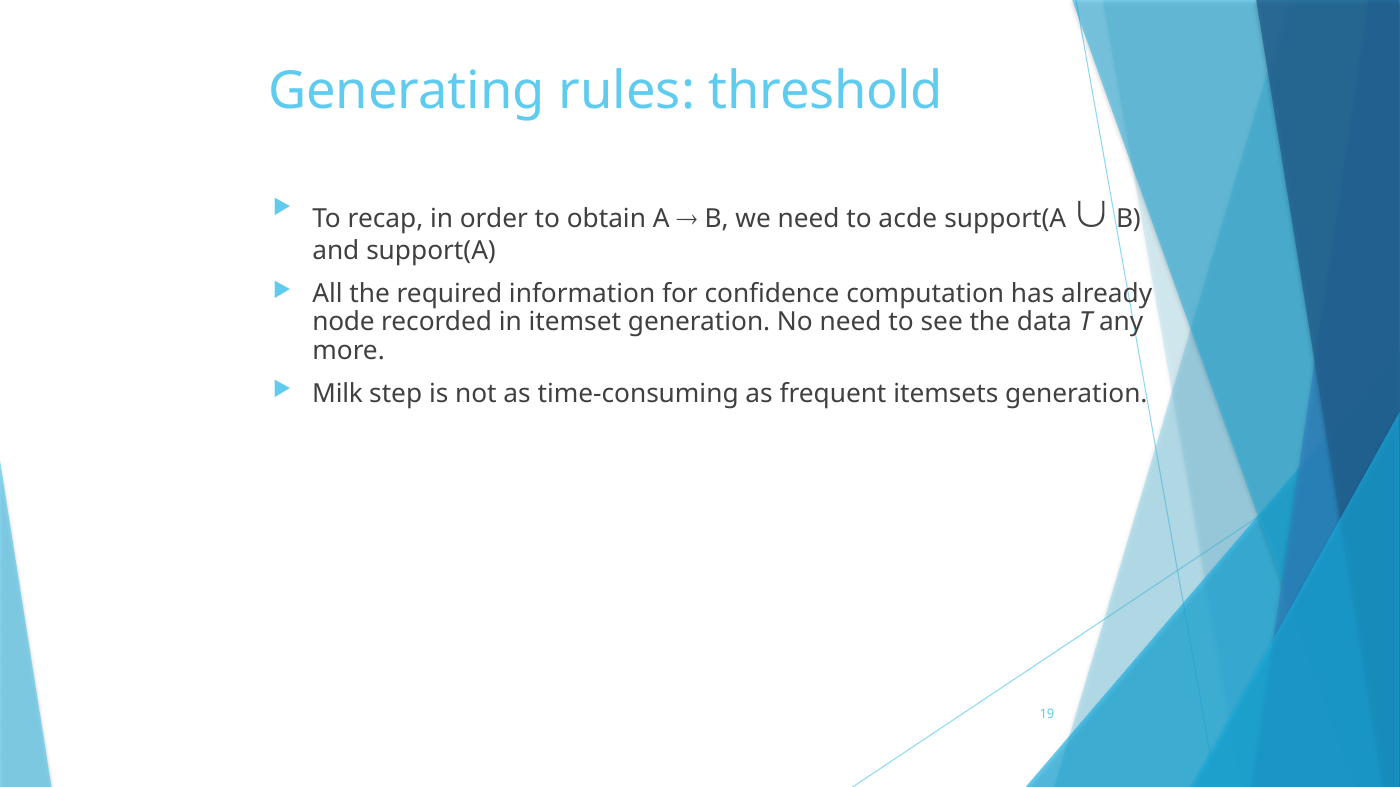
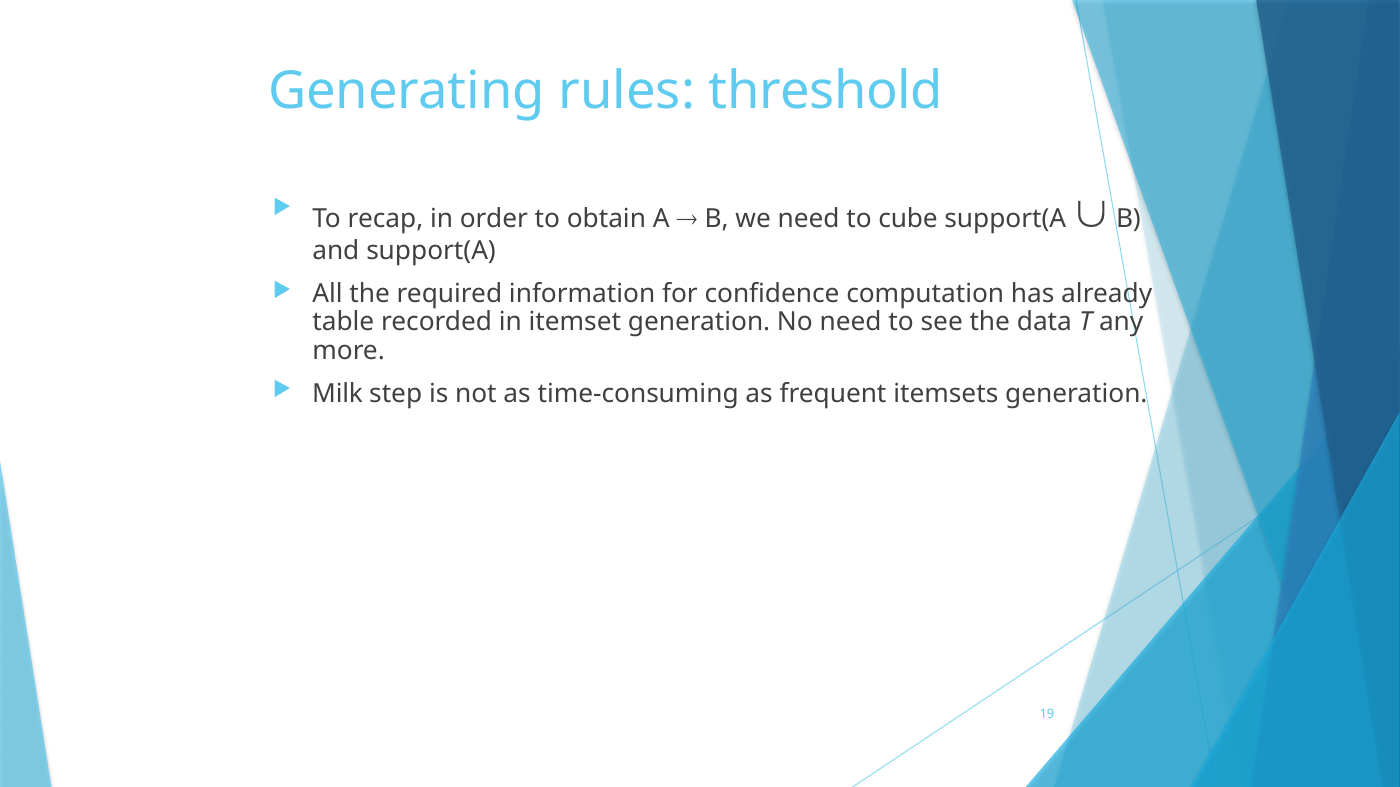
acde: acde -> cube
node: node -> table
